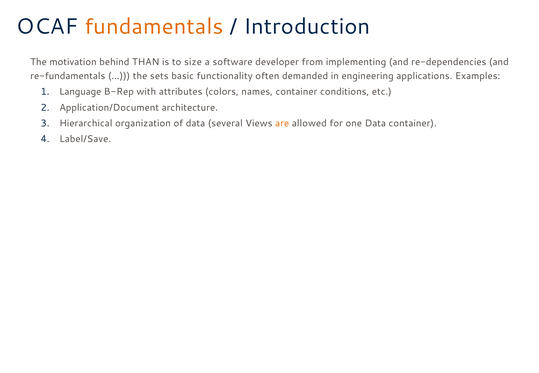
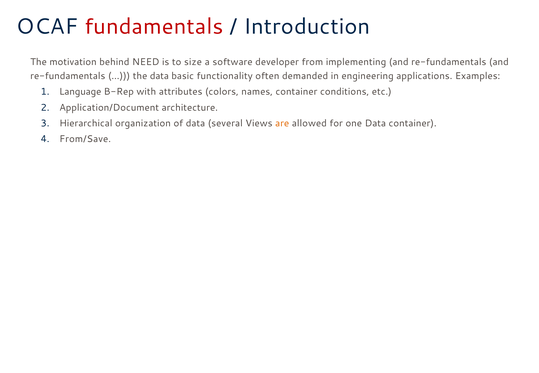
fundamentals colour: orange -> red
THAN: THAN -> NEED
implementing and re-dependencies: re-dependencies -> re-fundamentals
the sets: sets -> data
Label/Save: Label/Save -> From/Save
